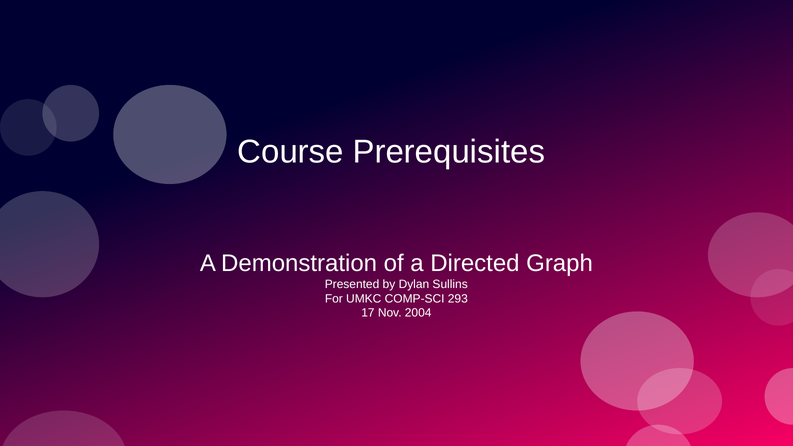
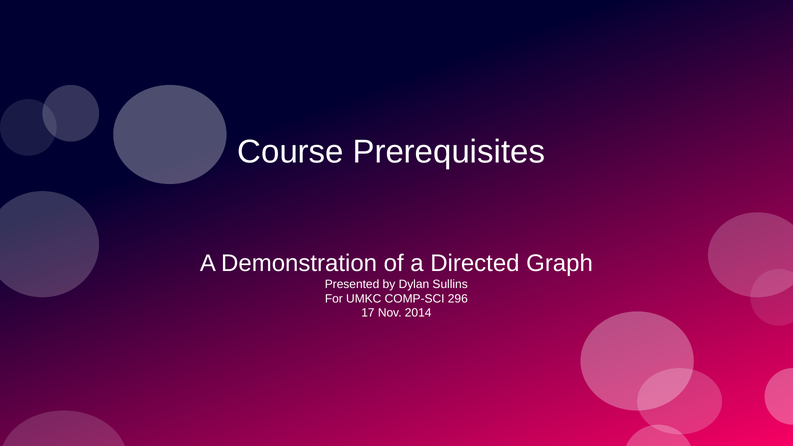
293: 293 -> 296
2004: 2004 -> 2014
